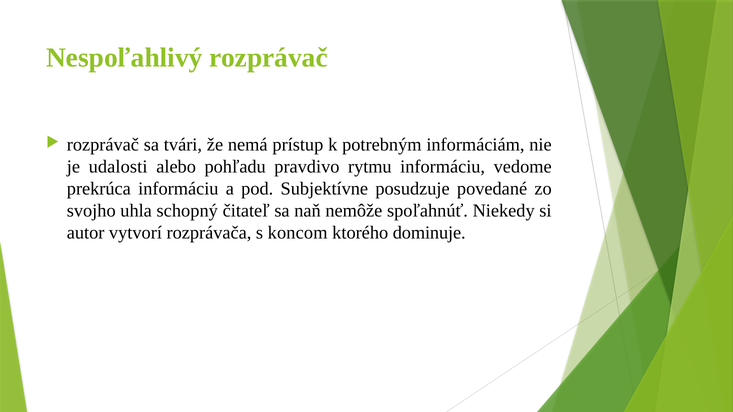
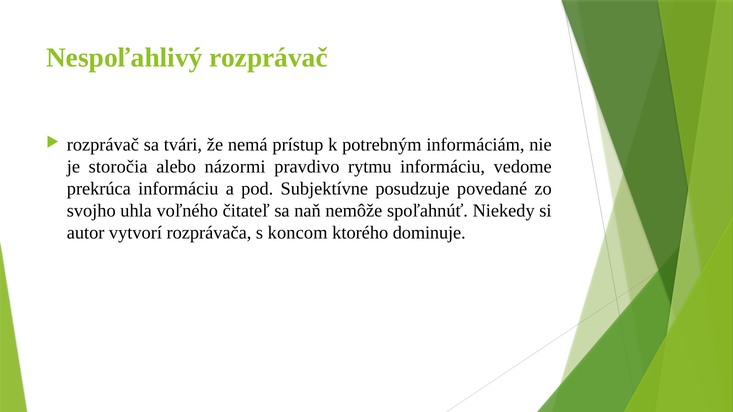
udalosti: udalosti -> storočia
pohľadu: pohľadu -> názormi
schopný: schopný -> voľného
